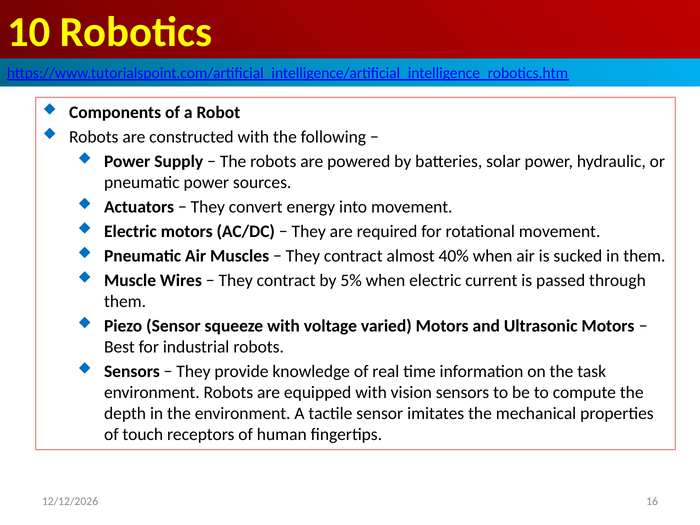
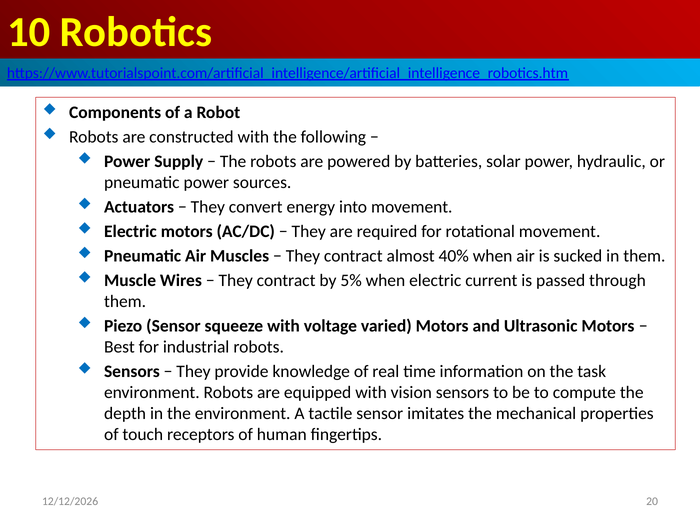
16: 16 -> 20
